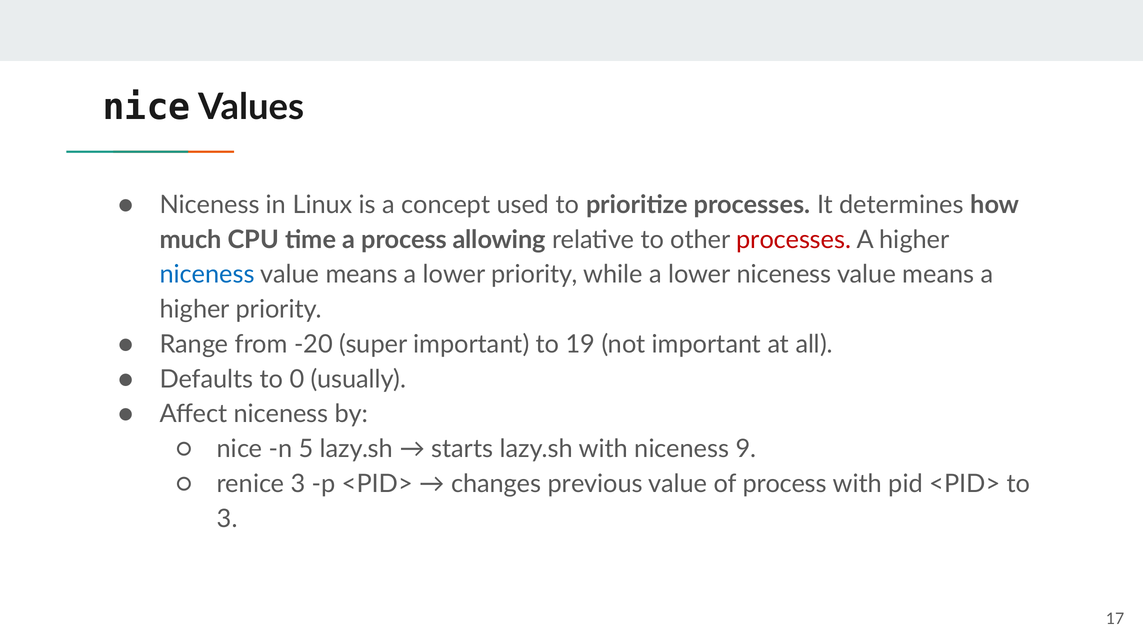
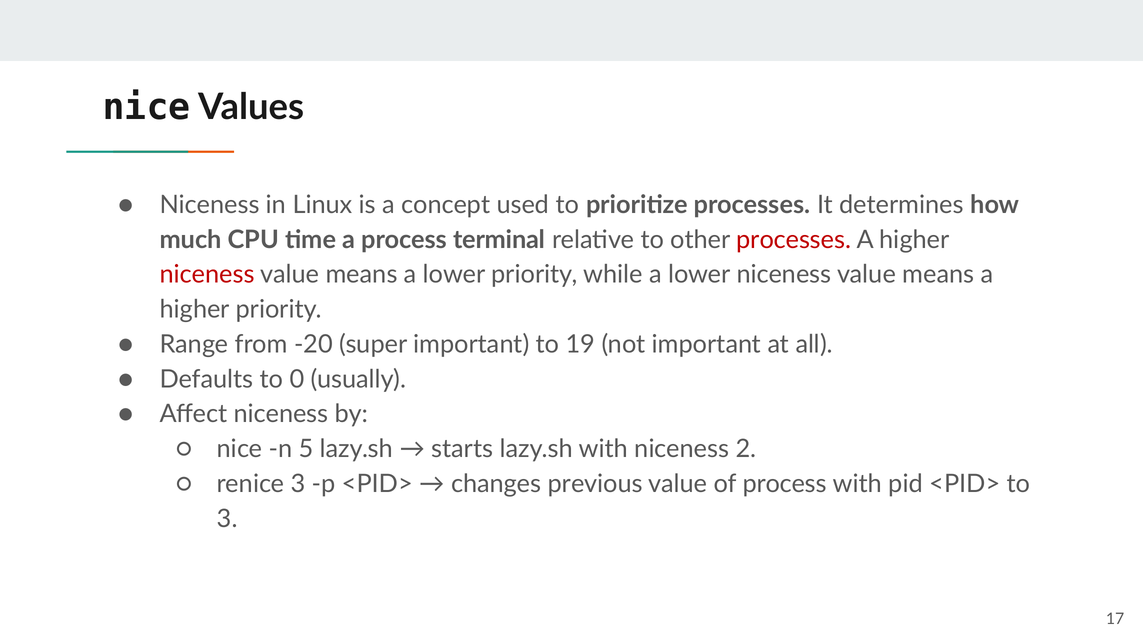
allowing: allowing -> terminal
niceness at (207, 275) colour: blue -> red
9: 9 -> 2
